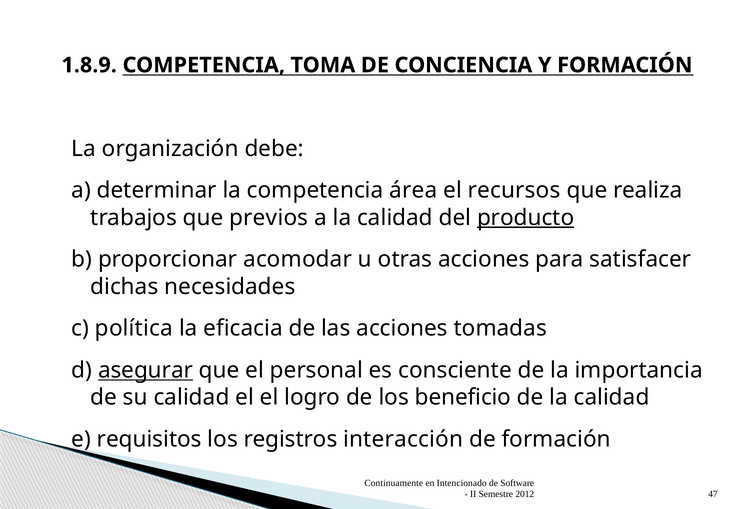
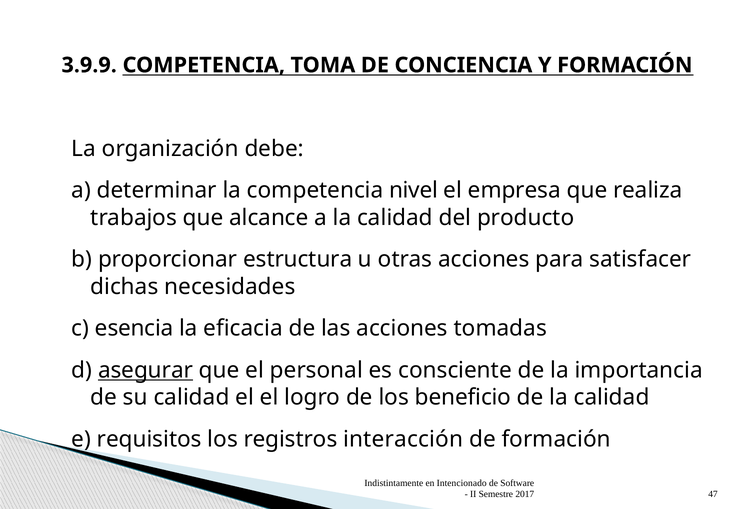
1.8.9: 1.8.9 -> 3.9.9
área: área -> nivel
recursos: recursos -> empresa
previos: previos -> alcance
producto underline: present -> none
acomodar: acomodar -> estructura
política: política -> esencia
Continuamente: Continuamente -> Indistintamente
2012: 2012 -> 2017
